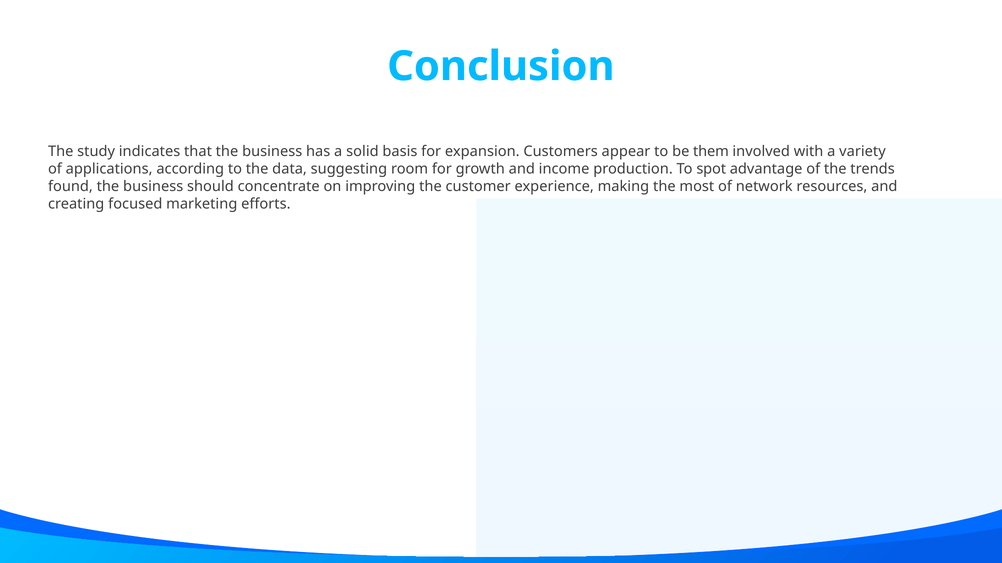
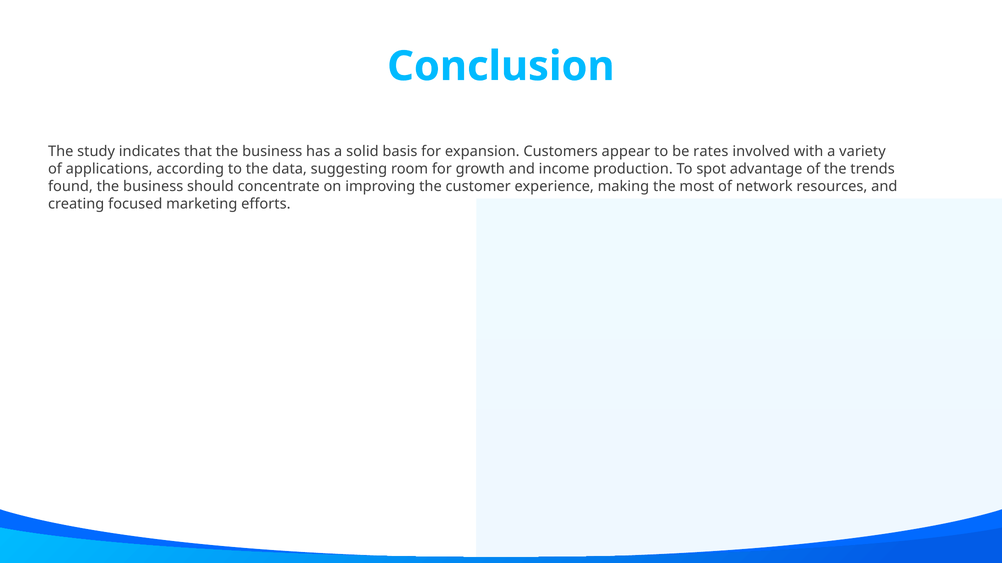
them: them -> rates
